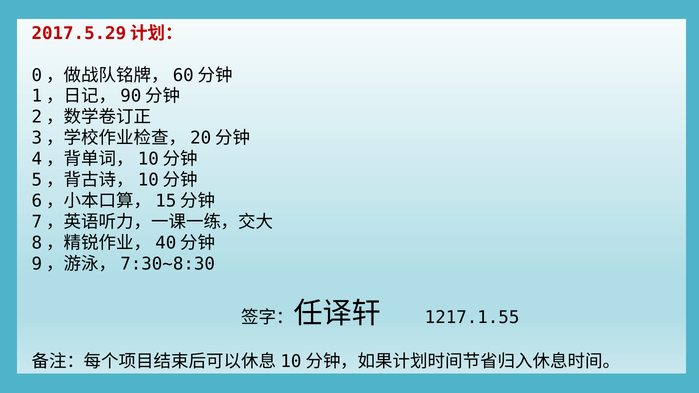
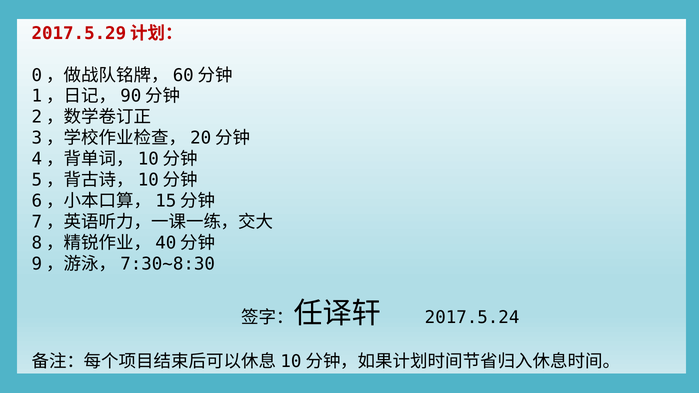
1217.1.55: 1217.1.55 -> 2017.5.24
